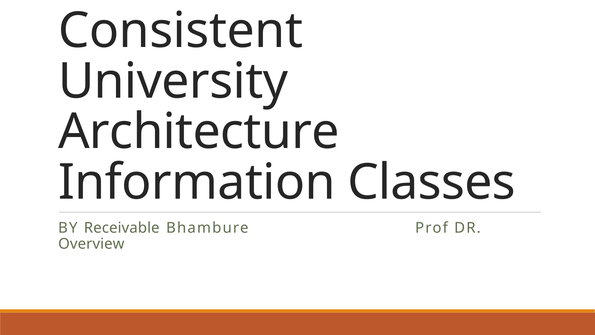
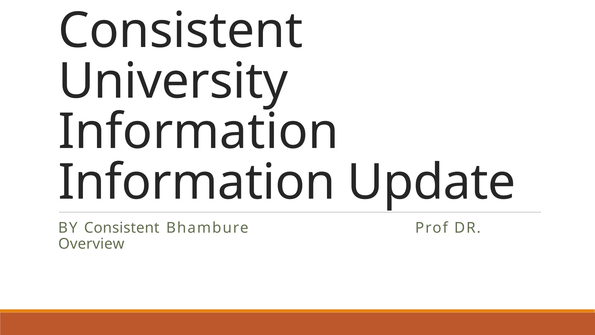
Architecture at (199, 132): Architecture -> Information
Classes: Classes -> Update
BY Receivable: Receivable -> Consistent
